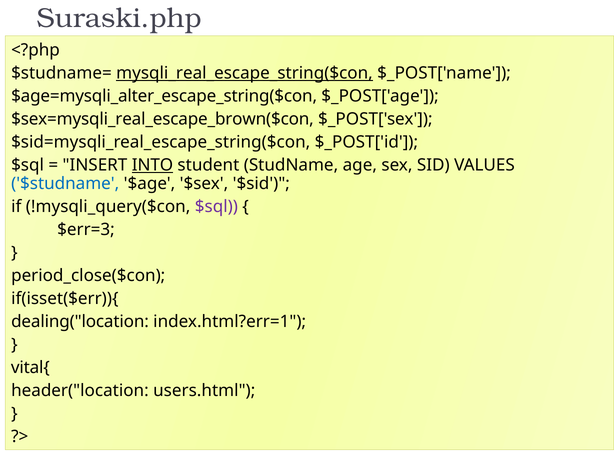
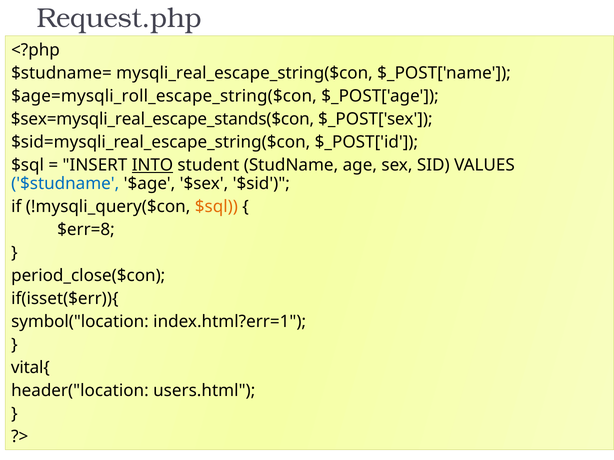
Suraski.php: Suraski.php -> Request.php
mysqli_real_escape_string($con underline: present -> none
$age=mysqli_alter_escape_string($con: $age=mysqli_alter_escape_string($con -> $age=mysqli_roll_escape_string($con
$sex=mysqli_real_escape_brown($con: $sex=mysqli_real_escape_brown($con -> $sex=mysqli_real_escape_stands($con
$sql at (216, 207) colour: purple -> orange
$err=3: $err=3 -> $err=8
dealing("location: dealing("location -> symbol("location
